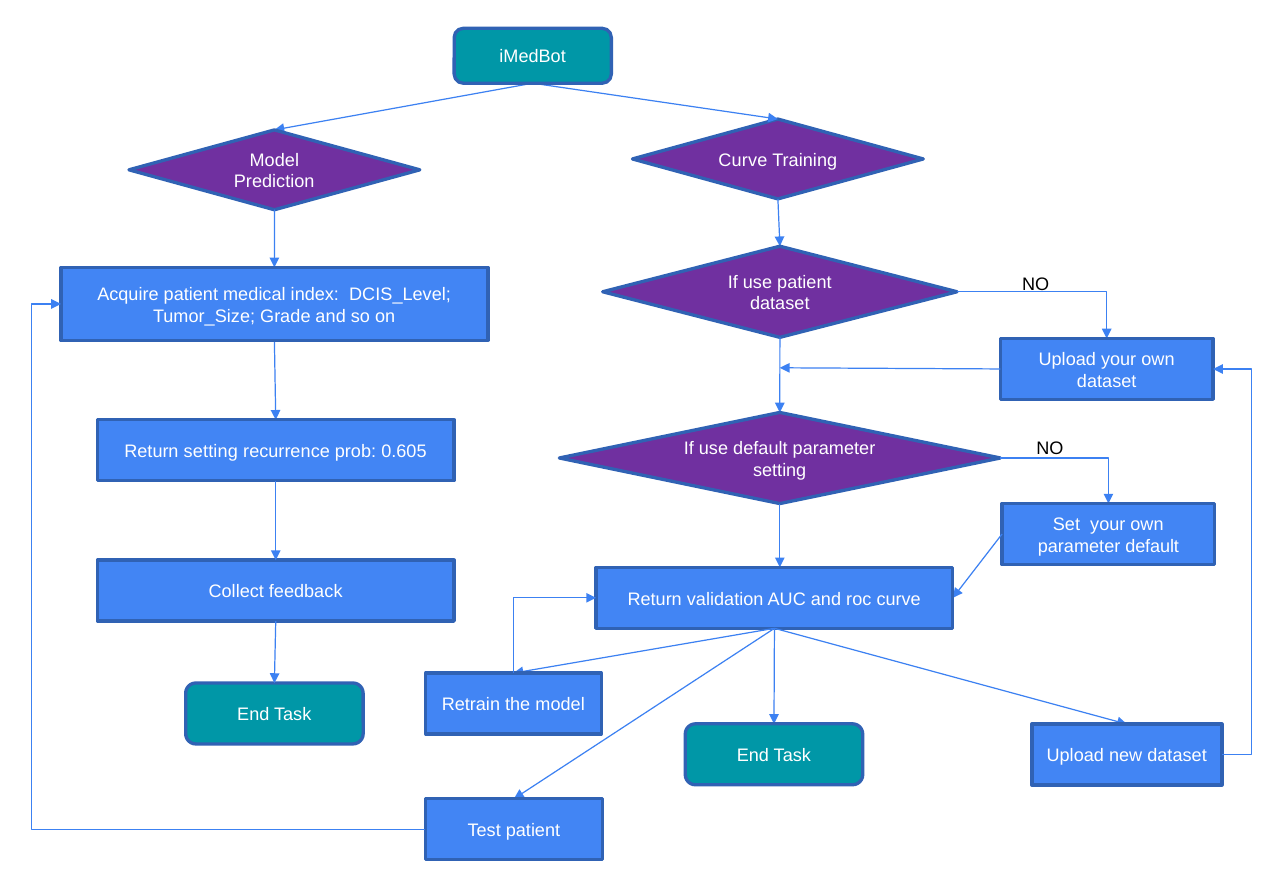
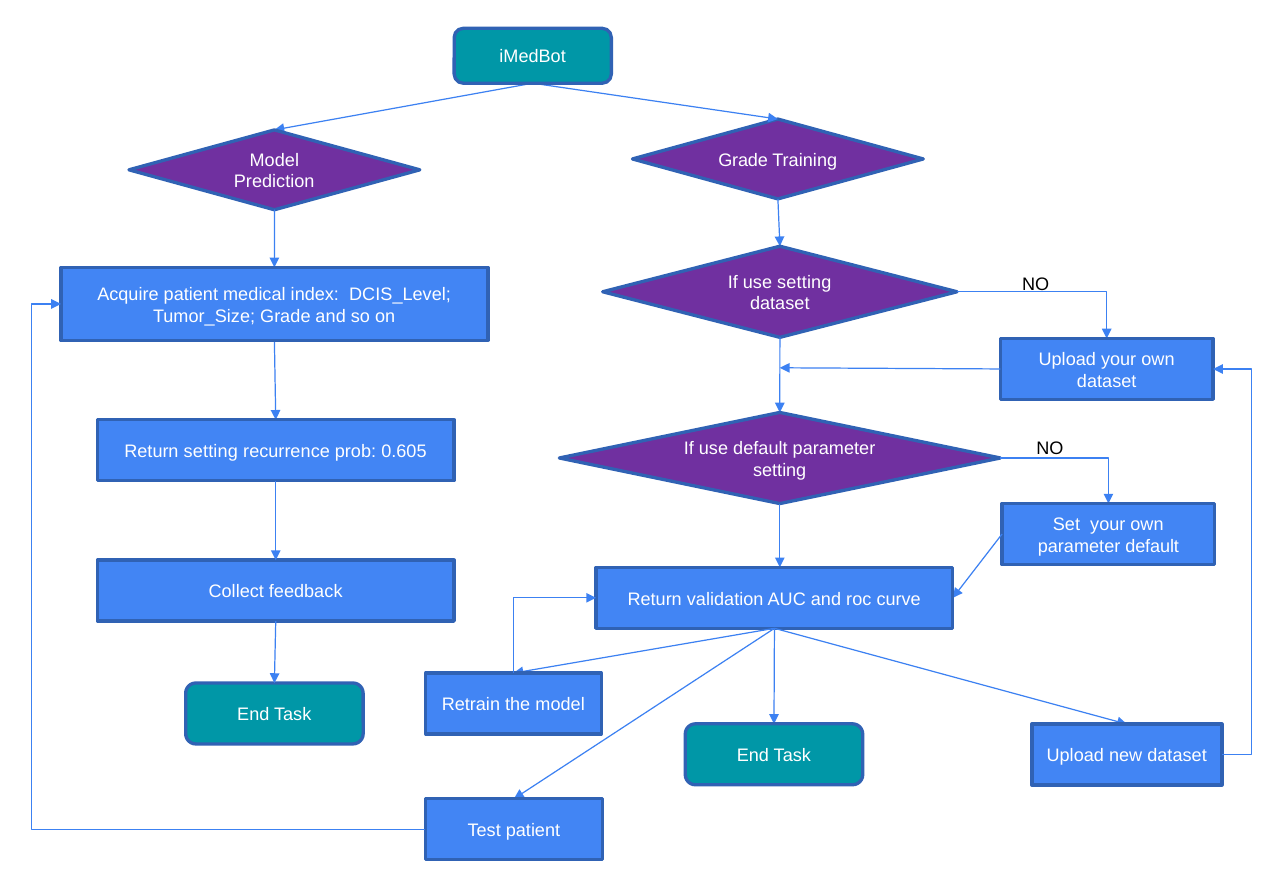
Curve at (743, 160): Curve -> Grade
use patient: patient -> setting
